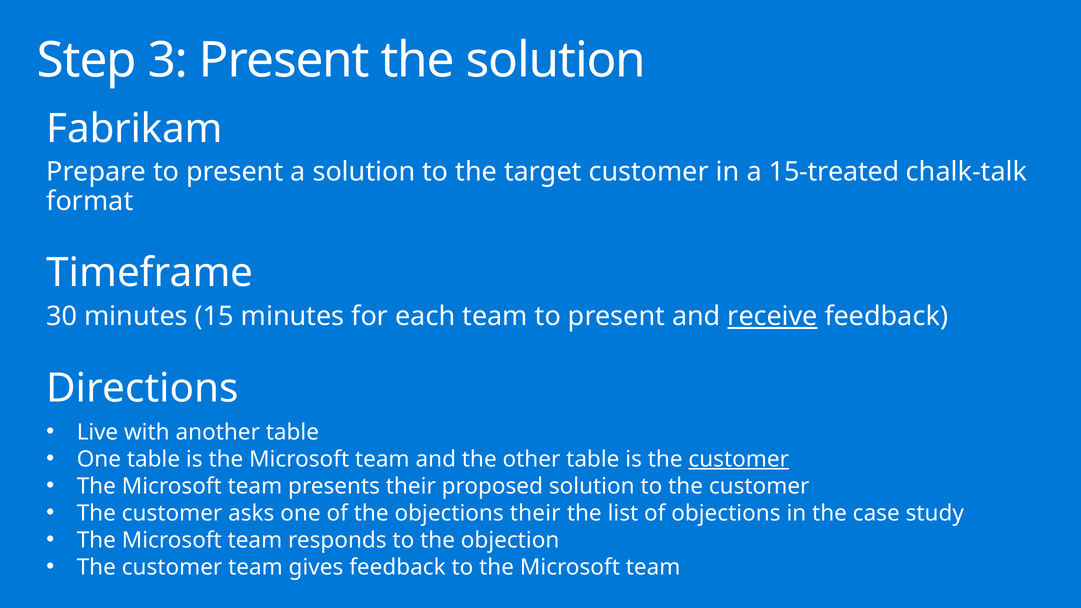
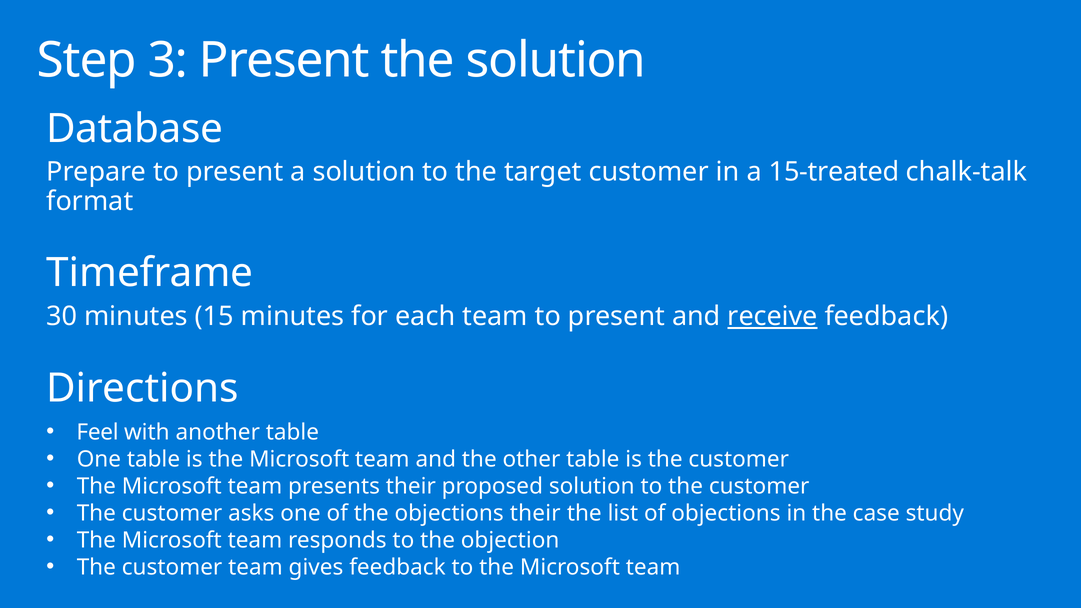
Fabrikam: Fabrikam -> Database
Live: Live -> Feel
customer at (739, 459) underline: present -> none
